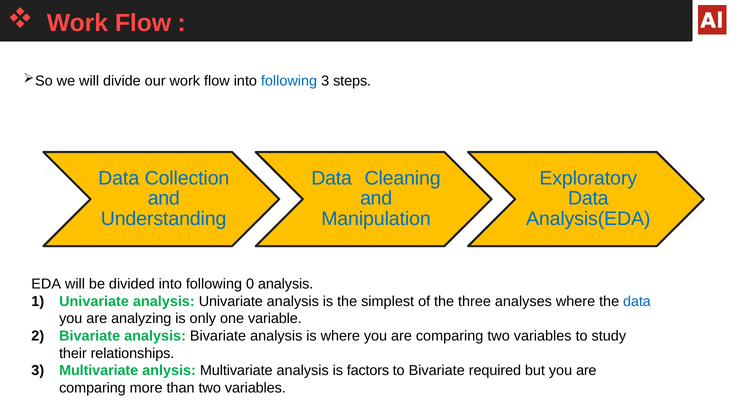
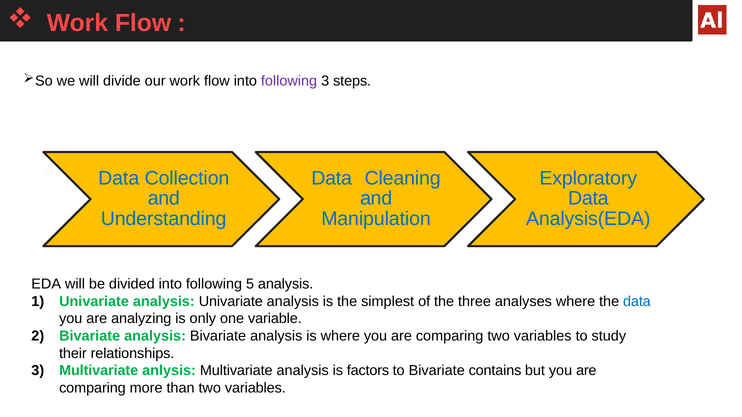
following at (289, 81) colour: blue -> purple
0: 0 -> 5
required: required -> contains
